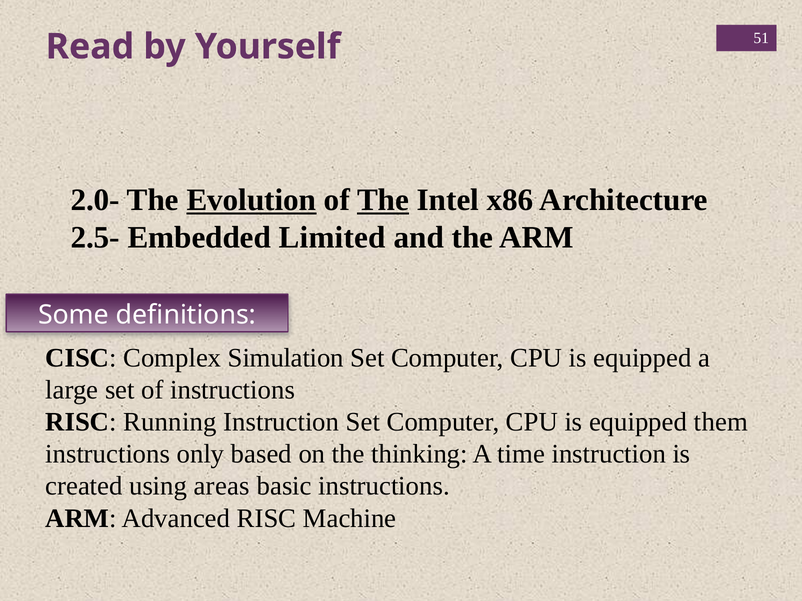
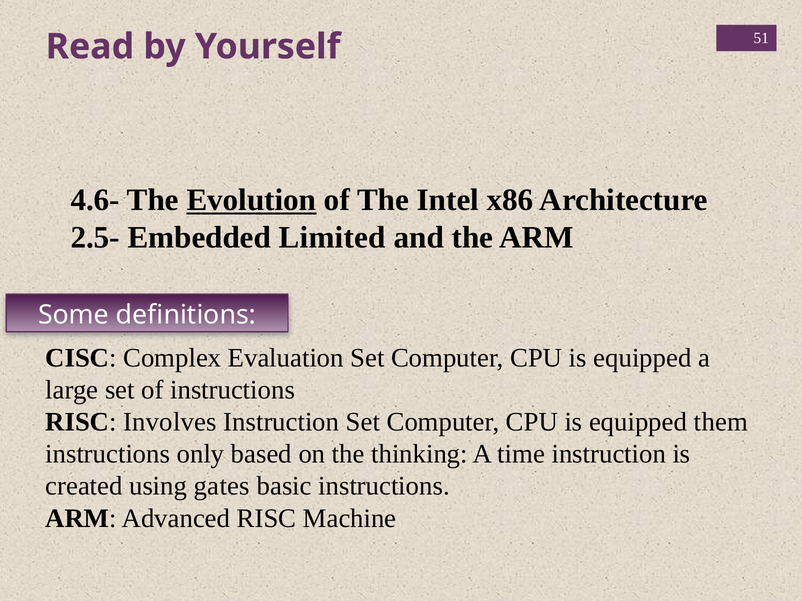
2.0-: 2.0- -> 4.6-
The at (383, 200) underline: present -> none
Simulation: Simulation -> Evaluation
Running: Running -> Involves
areas: areas -> gates
